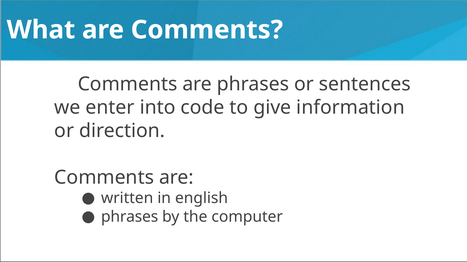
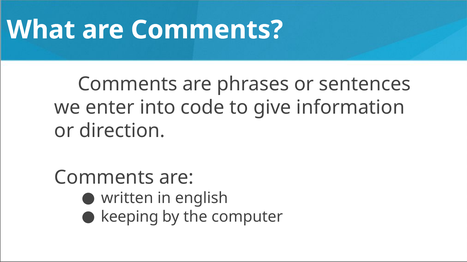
phrases at (130, 217): phrases -> keeping
